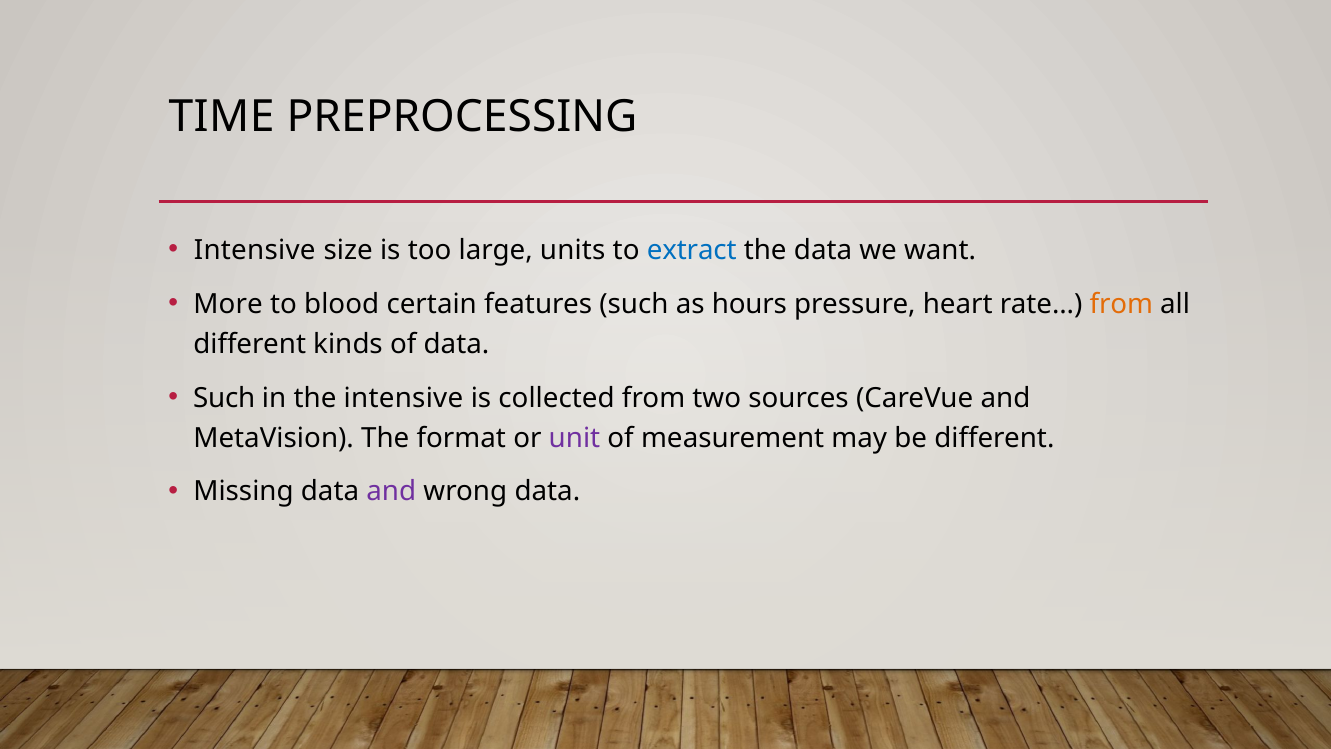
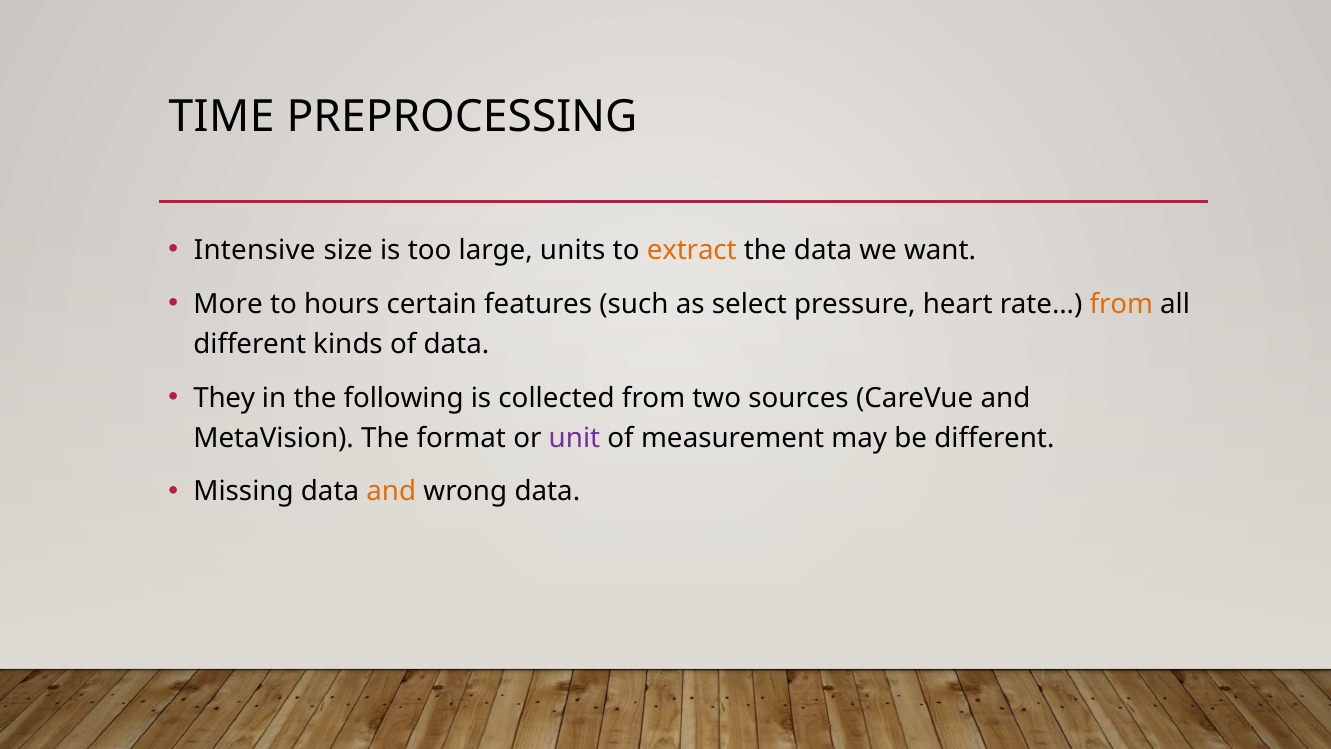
extract colour: blue -> orange
blood: blood -> hours
hours: hours -> select
Such at (224, 398): Such -> They
the intensive: intensive -> following
and at (391, 492) colour: purple -> orange
